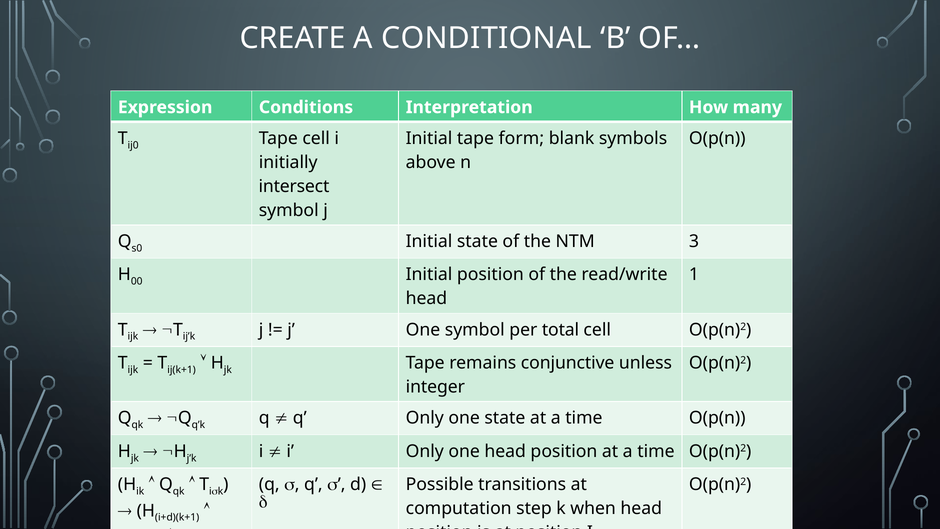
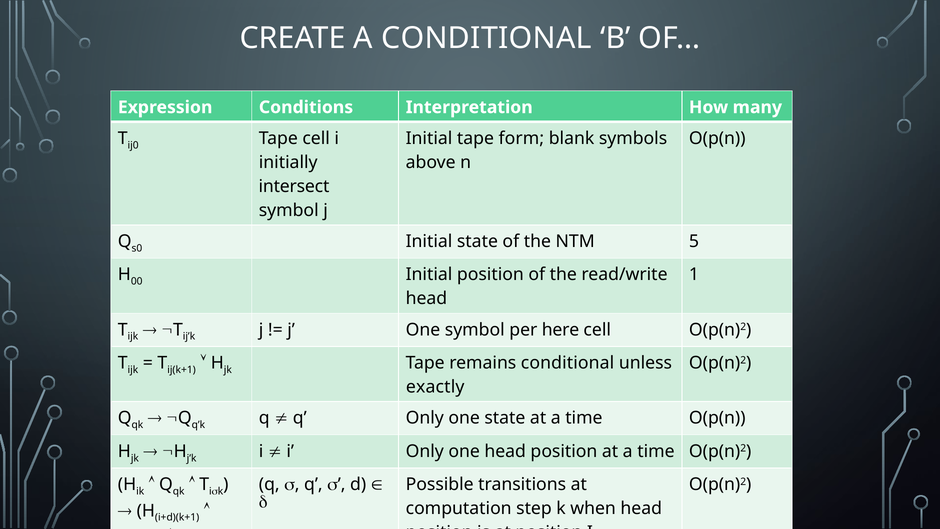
3: 3 -> 5
total: total -> here
remains conjunctive: conjunctive -> conditional
integer: integer -> exactly
